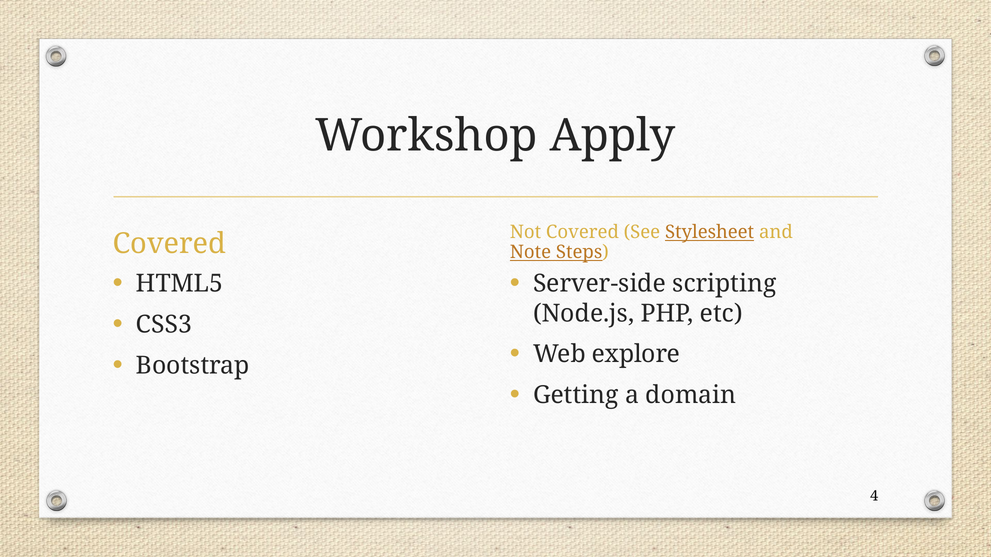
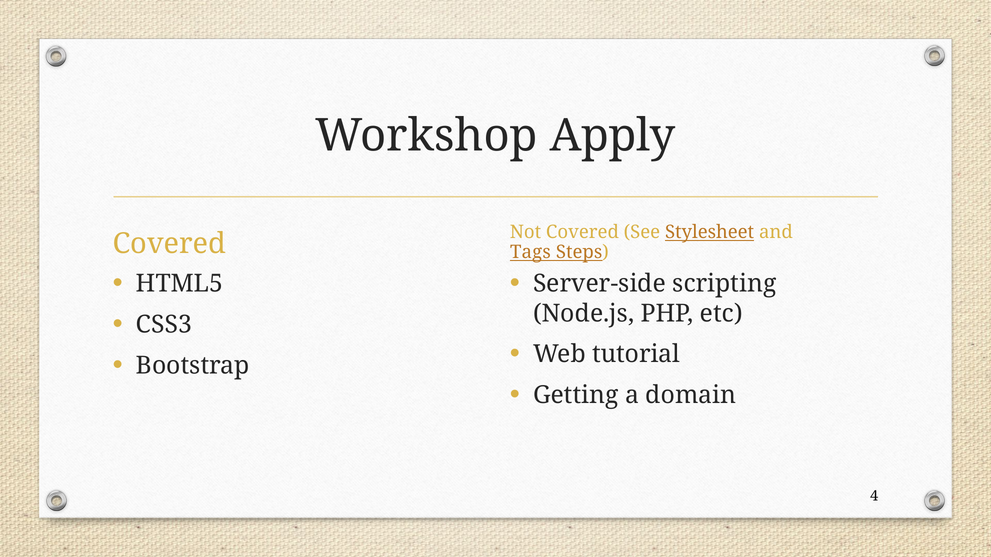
Note: Note -> Tags
explore: explore -> tutorial
